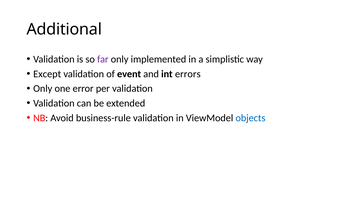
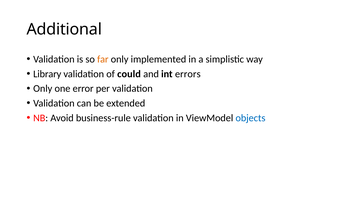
far colour: purple -> orange
Except: Except -> Library
event: event -> could
